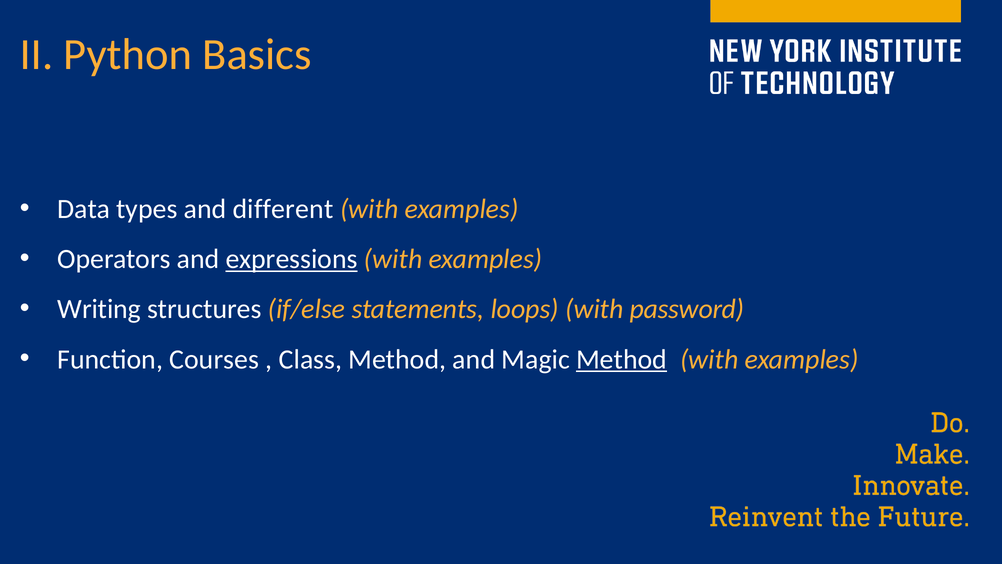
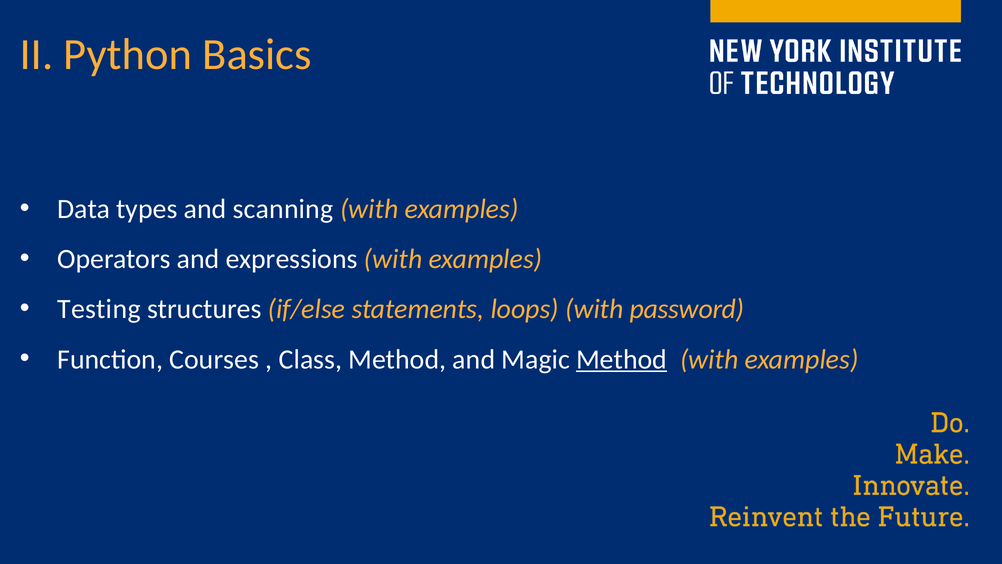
different: different -> scanning
expressions underline: present -> none
Writing: Writing -> Testing
